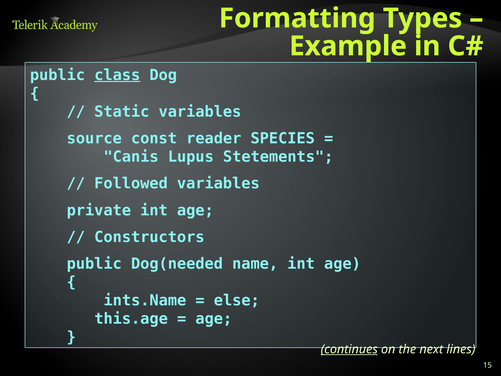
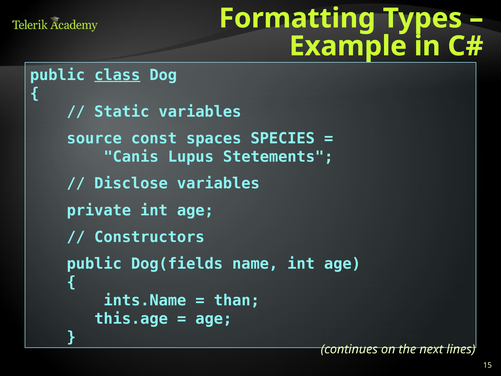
reader: reader -> spaces
Followed: Followed -> Disclose
Dog(needed: Dog(needed -> Dog(fields
else: else -> than
continues underline: present -> none
